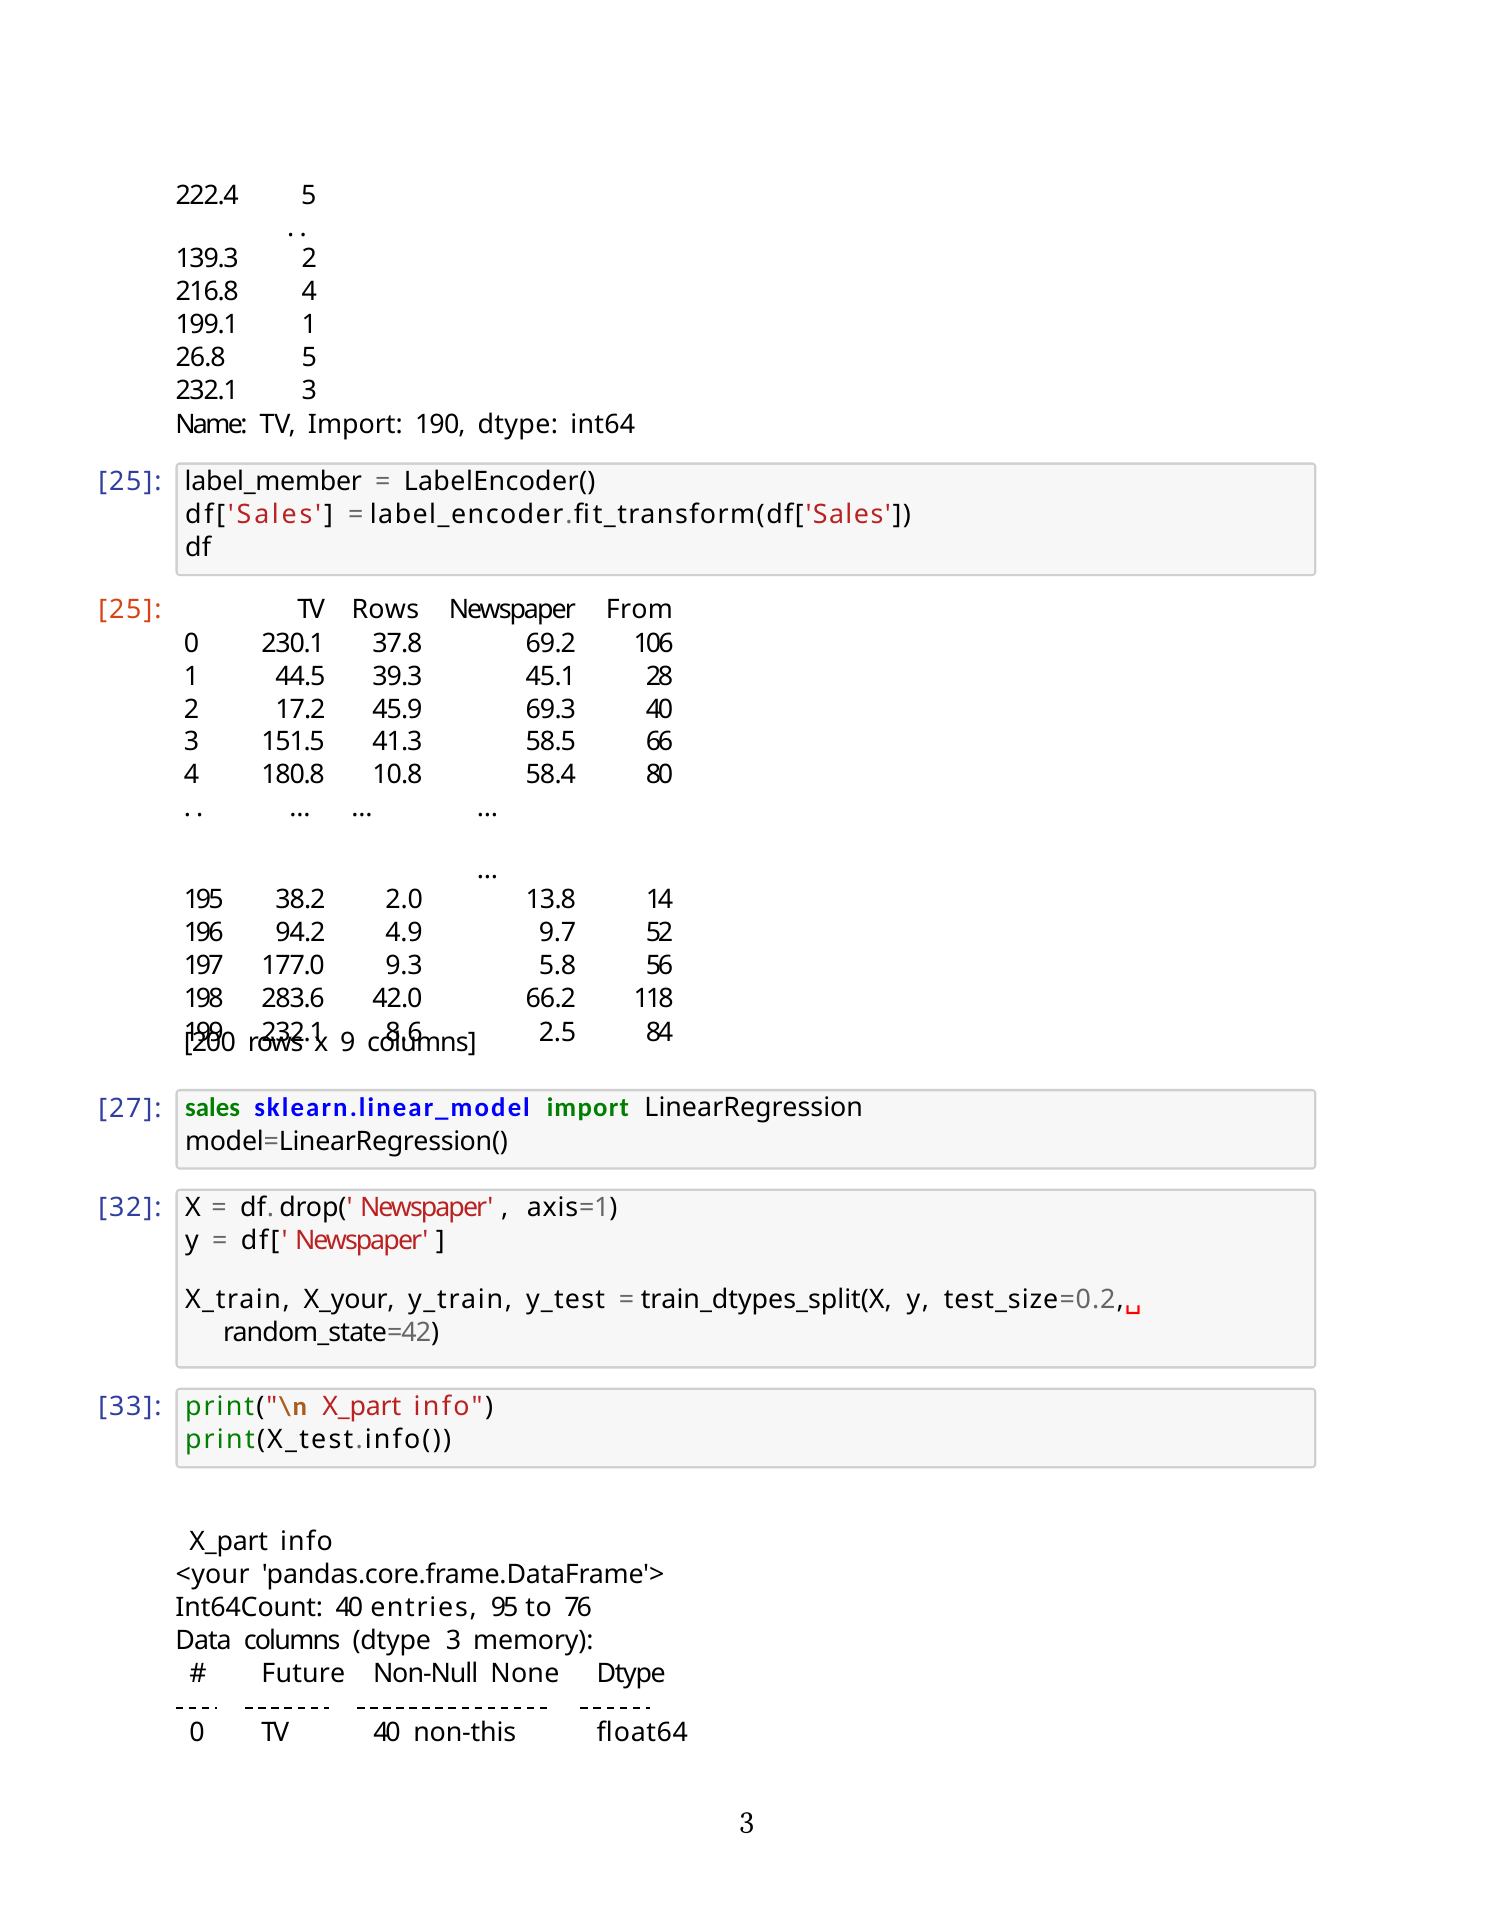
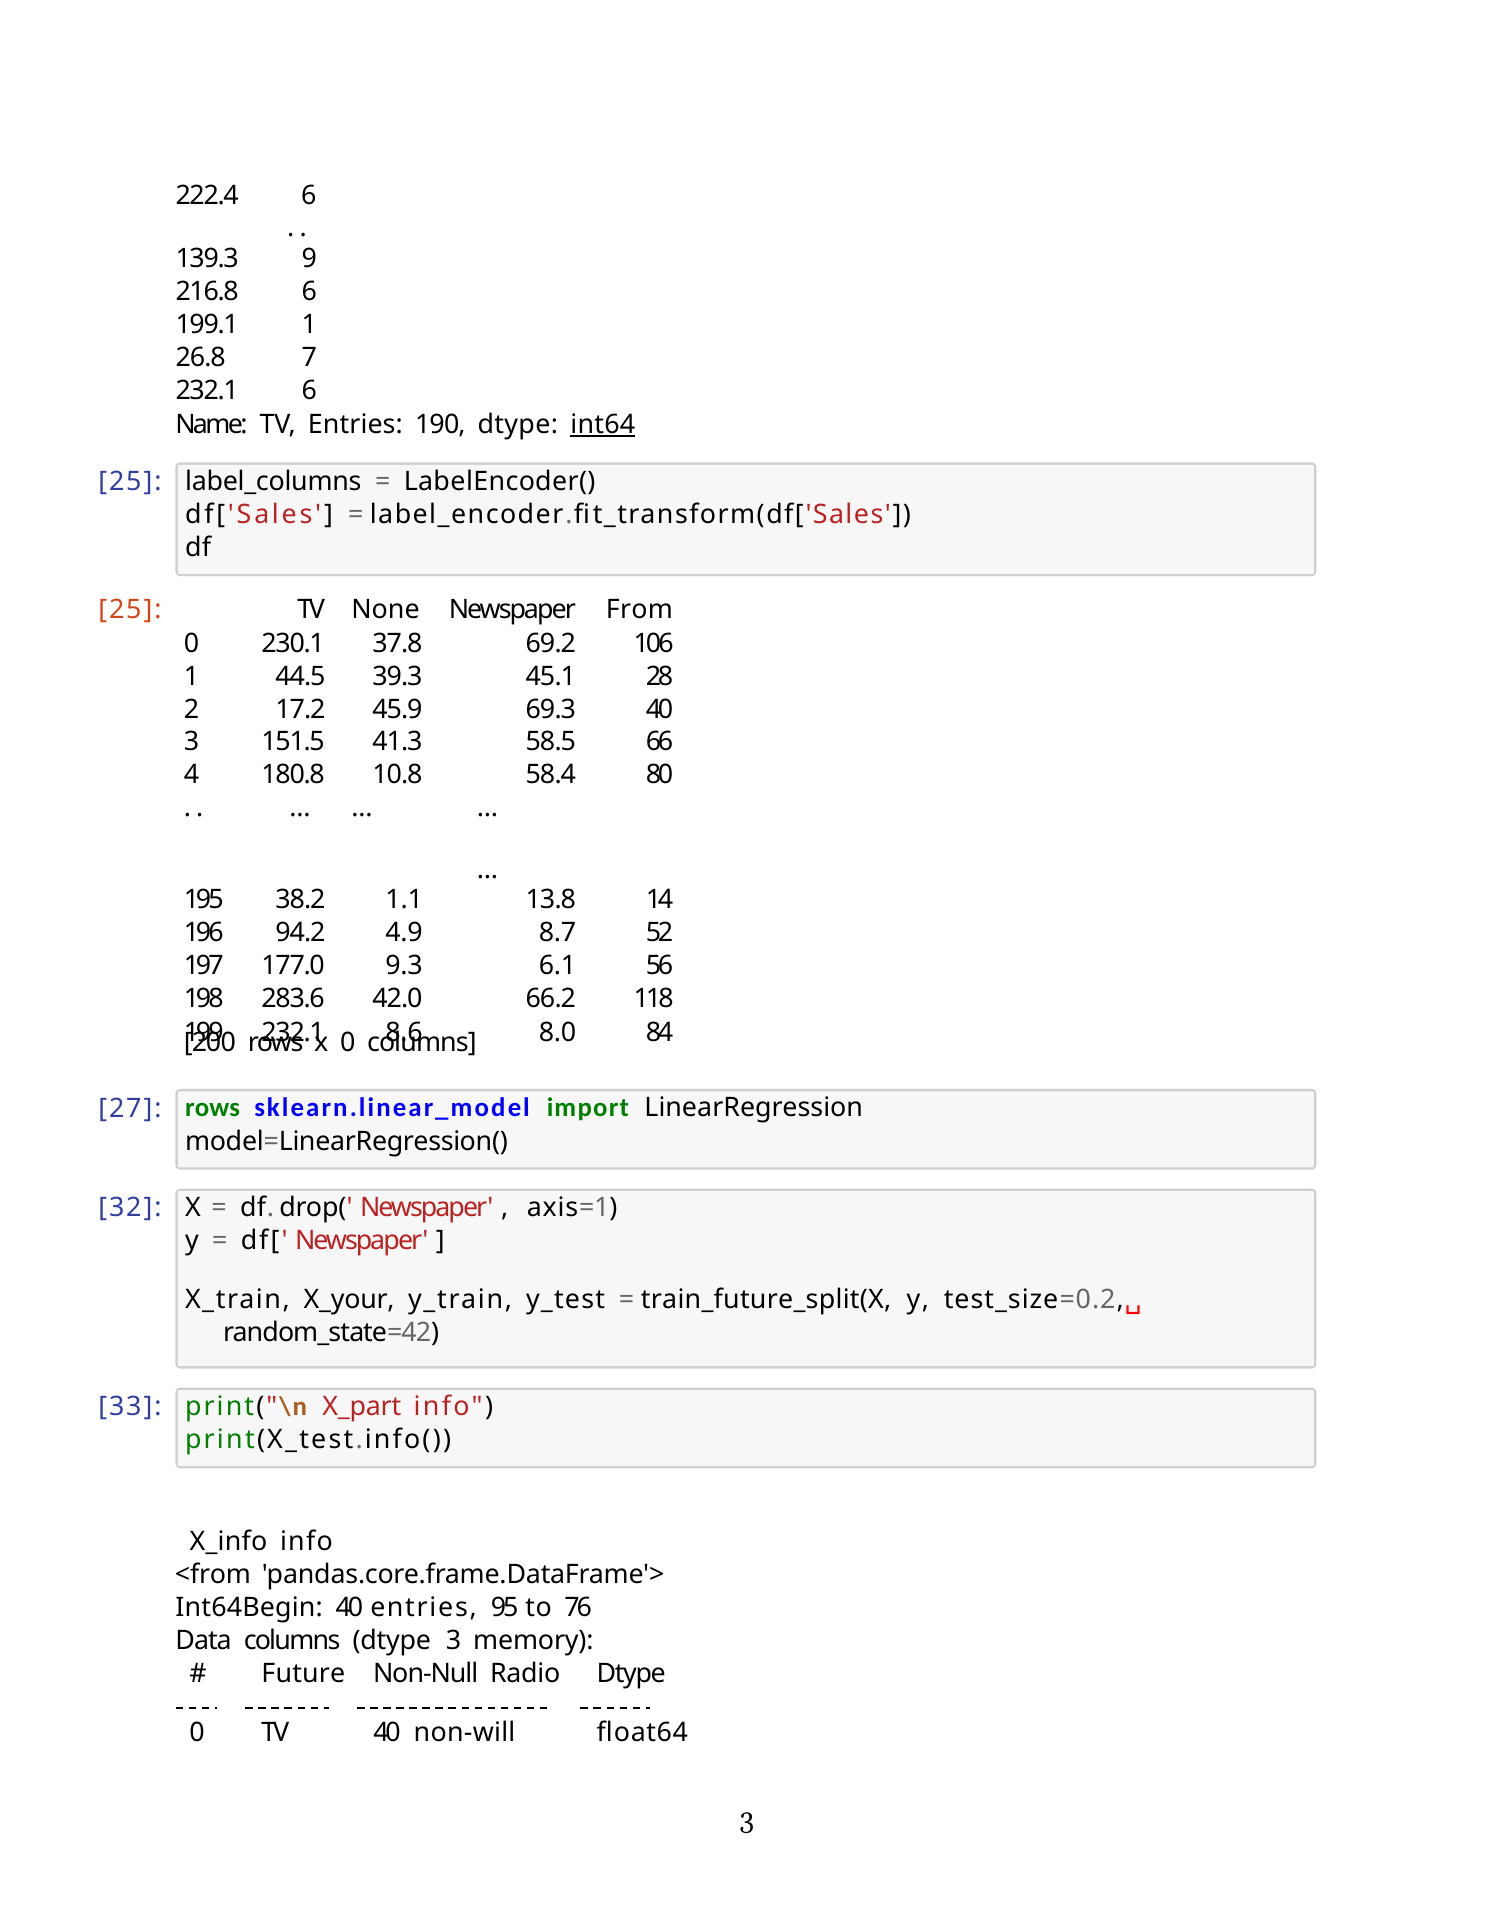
222.4 5: 5 -> 6
139.3 2: 2 -> 9
216.8 4: 4 -> 6
26.8 5: 5 -> 7
232.1 3: 3 -> 6
TV Import: Import -> Entries
int64 underline: none -> present
label_member: label_member -> label_columns
TV Rows: Rows -> None
2.0: 2.0 -> 1.1
9.7: 9.7 -> 8.7
5.8: 5.8 -> 6.1
2.5: 2.5 -> 8.0
9 at (348, 1043): 9 -> 0
27 sales: sales -> rows
train_dtypes_split(X: train_dtypes_split(X -> train_future_split(X
X_part at (229, 1542): X_part -> X_info
<your: <your -> <from
Int64Count: Int64Count -> Int64Begin
None: None -> Radio
non-this: non-this -> non-will
